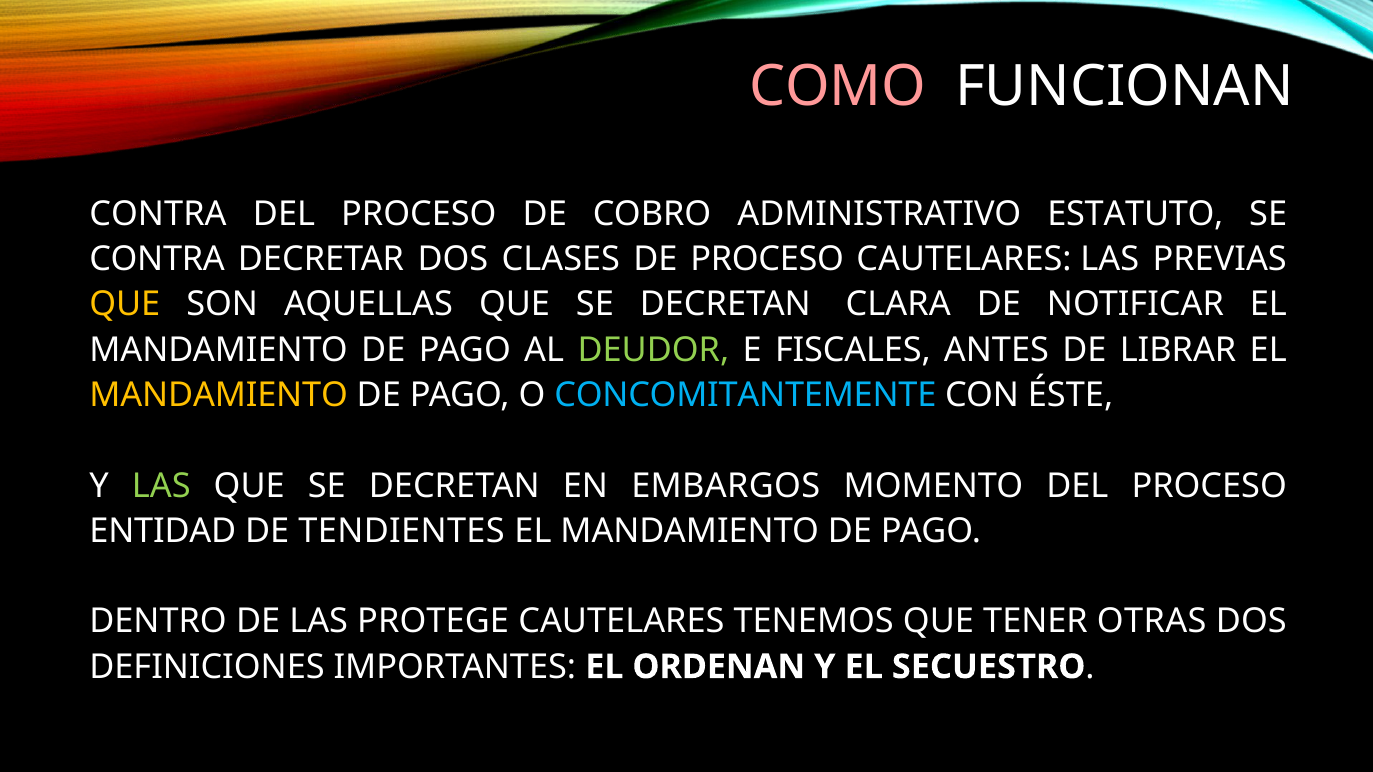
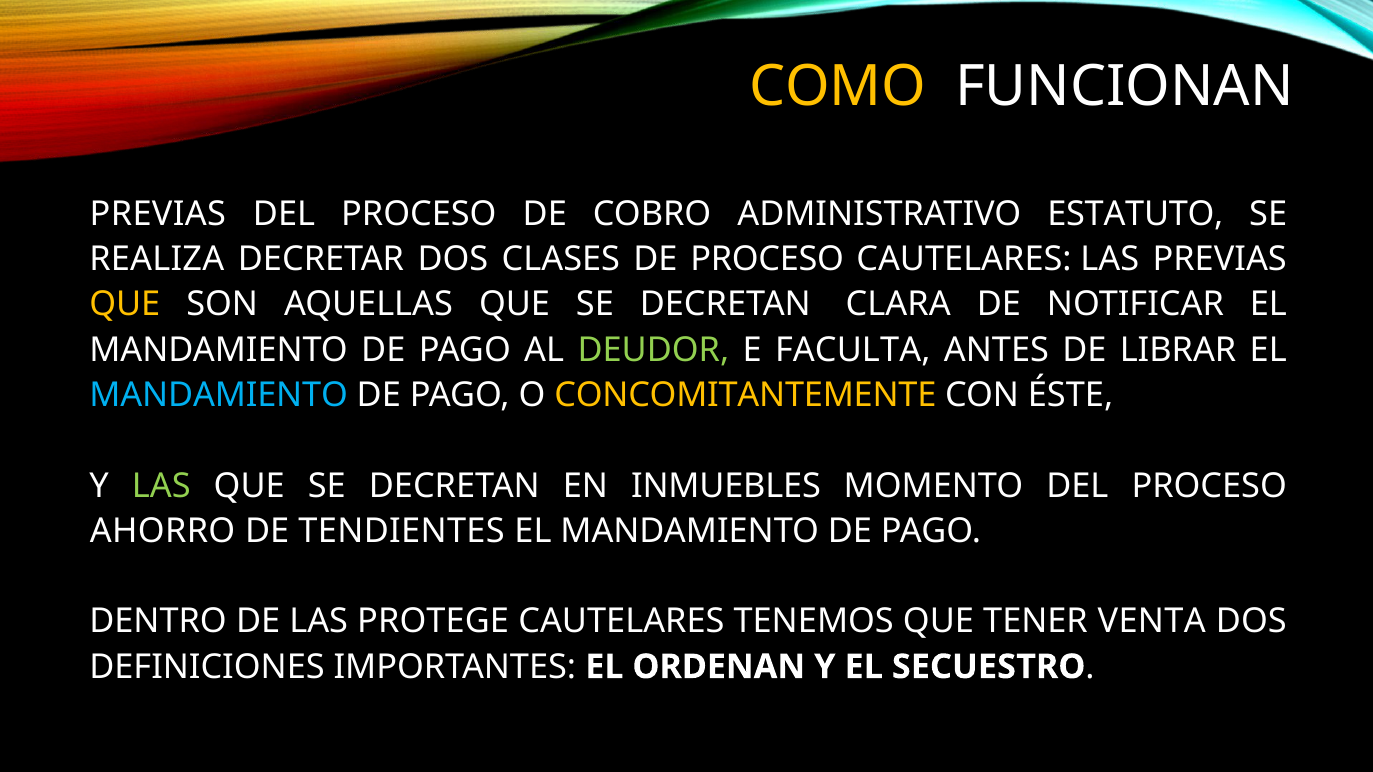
COMO colour: pink -> yellow
CONTRA at (158, 214): CONTRA -> PREVIAS
CONTRA at (157, 259): CONTRA -> REALIZA
FISCALES: FISCALES -> FACULTA
MANDAMIENTO at (219, 395) colour: yellow -> light blue
CONCOMITANTEMENTE colour: light blue -> yellow
EMBARGOS: EMBARGOS -> INMUEBLES
ENTIDAD: ENTIDAD -> AHORRO
OTRAS: OTRAS -> VENTA
